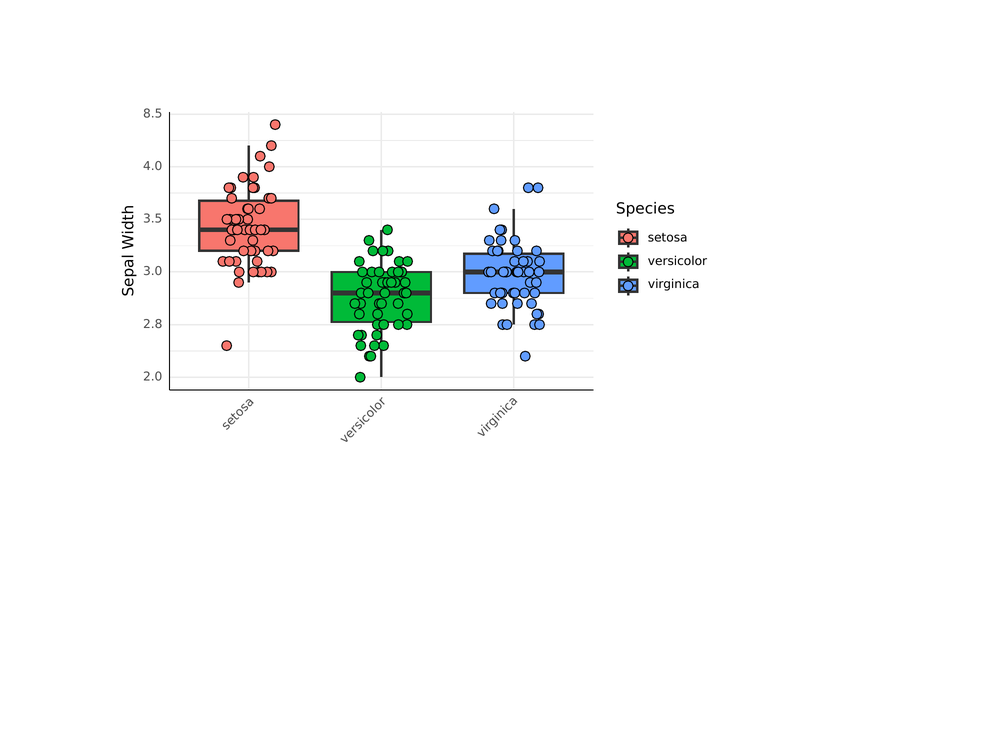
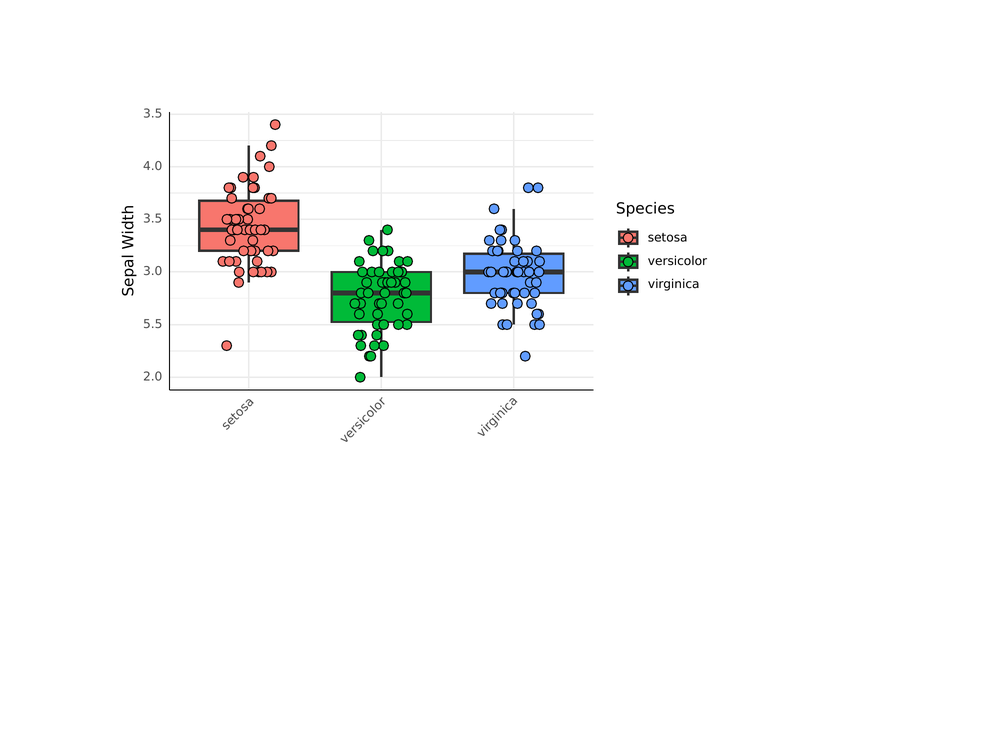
8.5 at (153, 114): 8.5 -> 3.5
2.8: 2.8 -> 5.5
